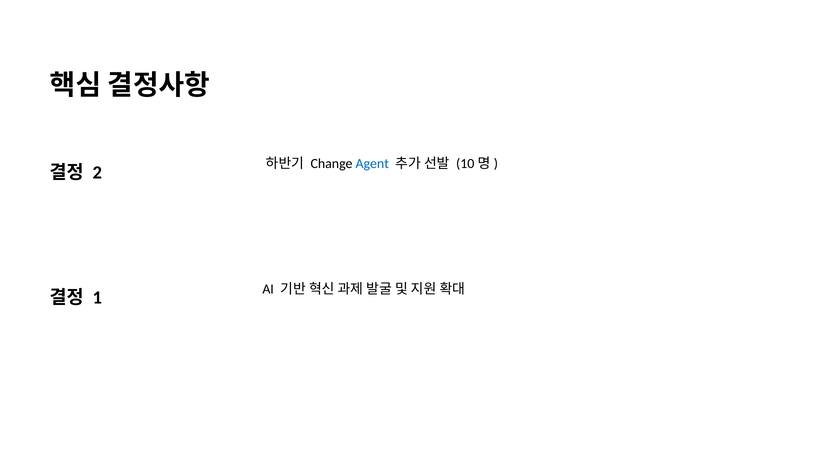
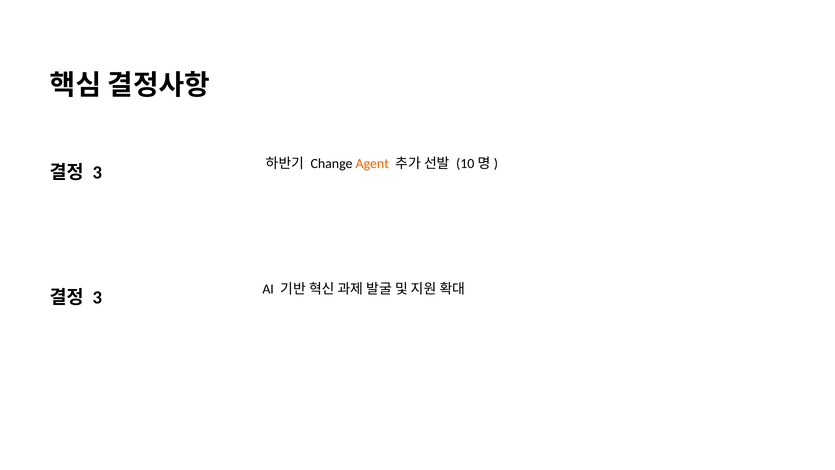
Agent colour: blue -> orange
2 at (97, 172): 2 -> 3
1 at (97, 298): 1 -> 3
